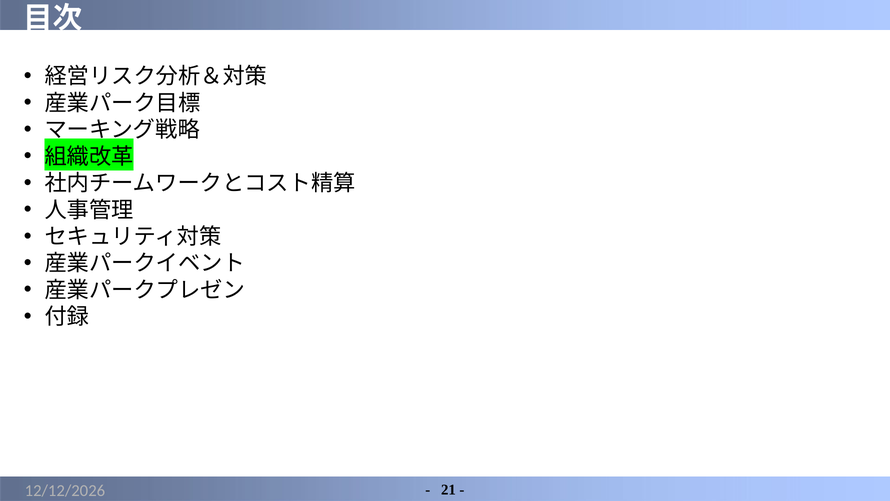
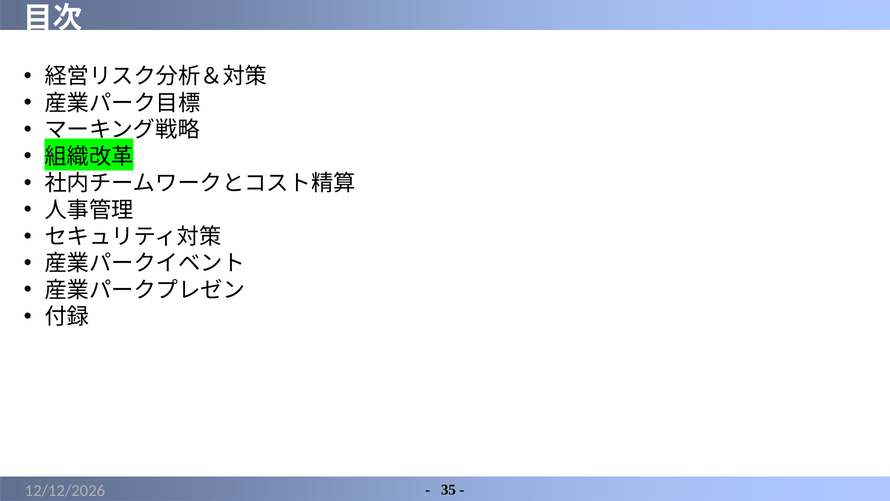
21: 21 -> 35
